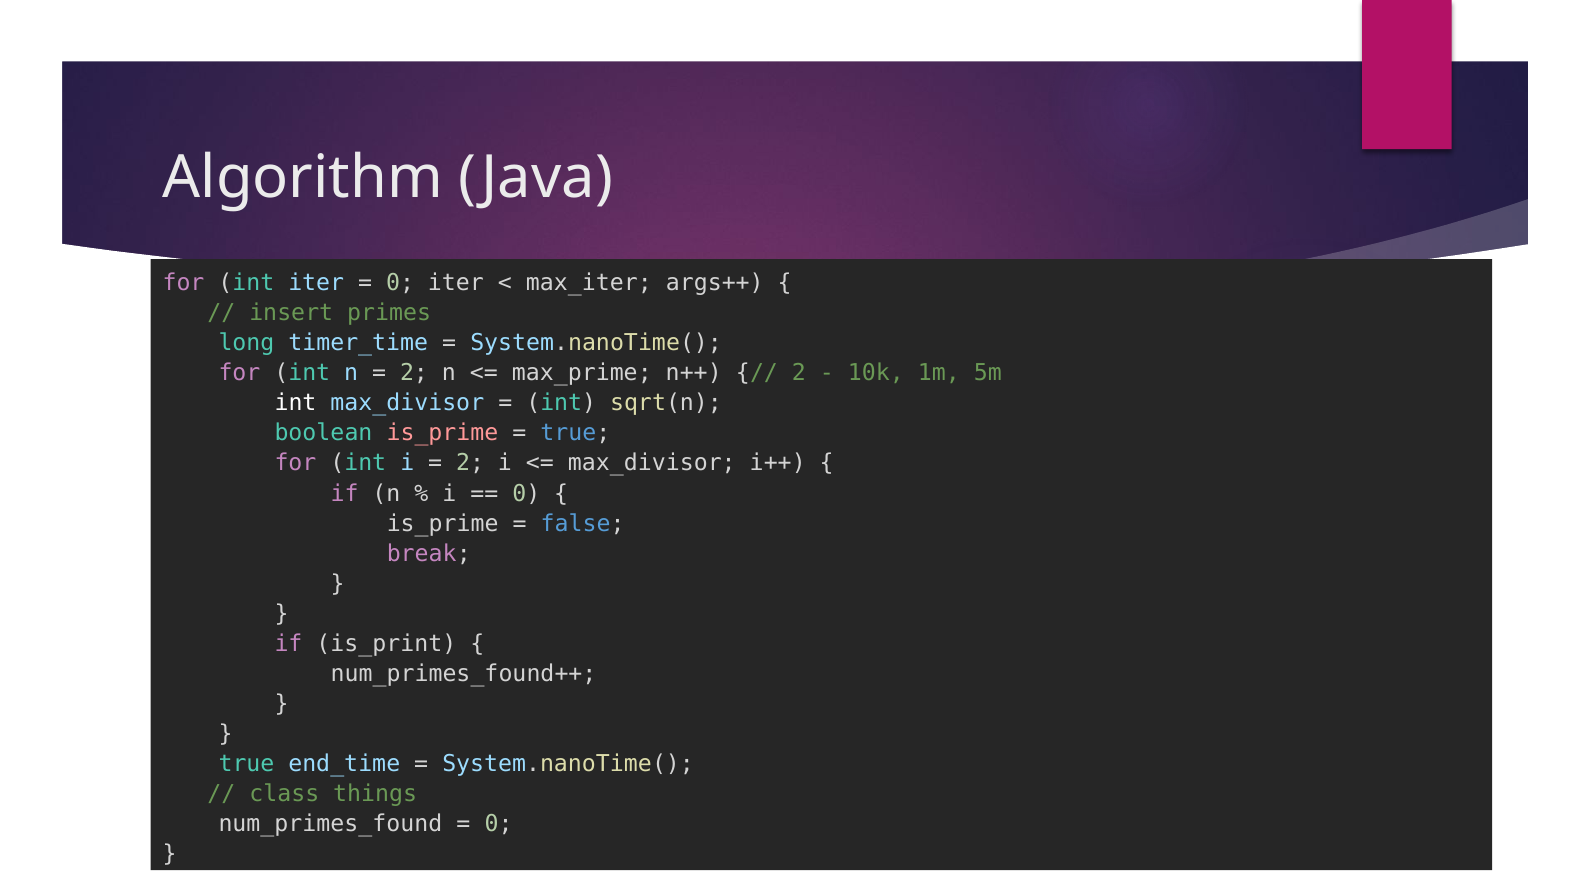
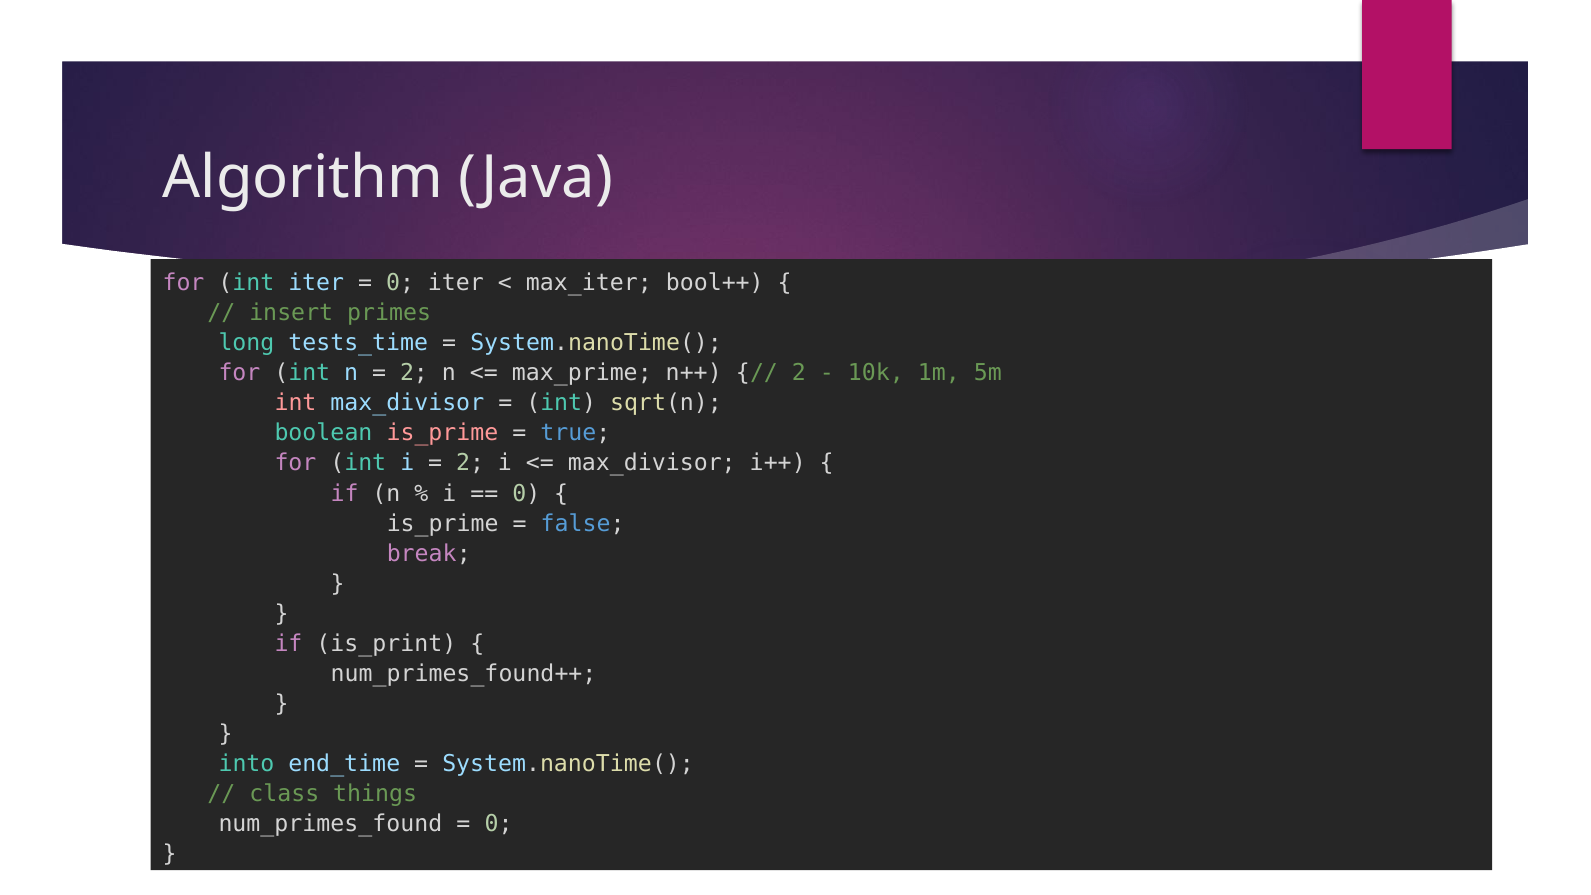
args++: args++ -> bool++
timer_time: timer_time -> tests_time
int at (296, 403) colour: white -> pink
true at (246, 764): true -> into
